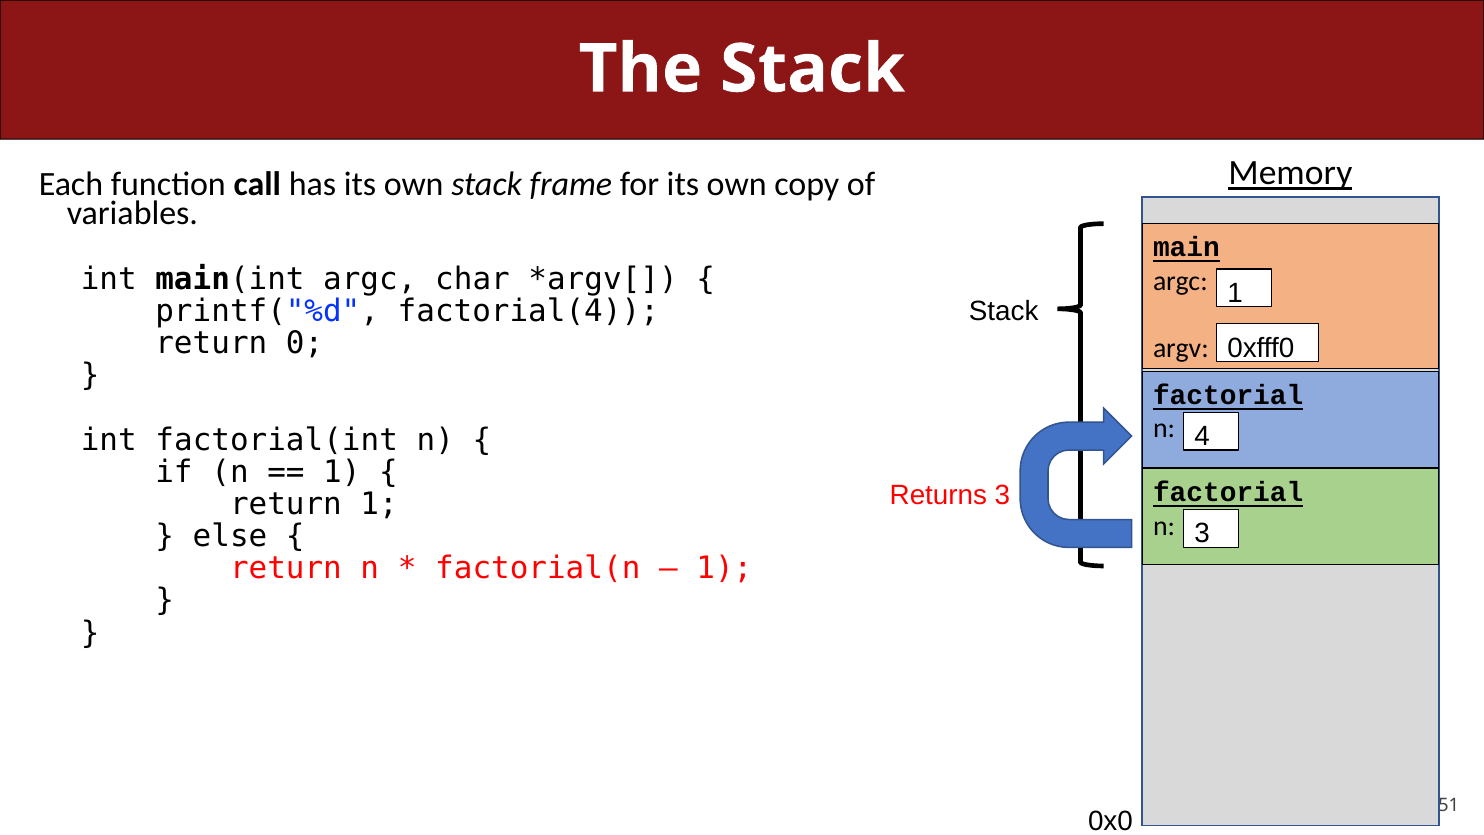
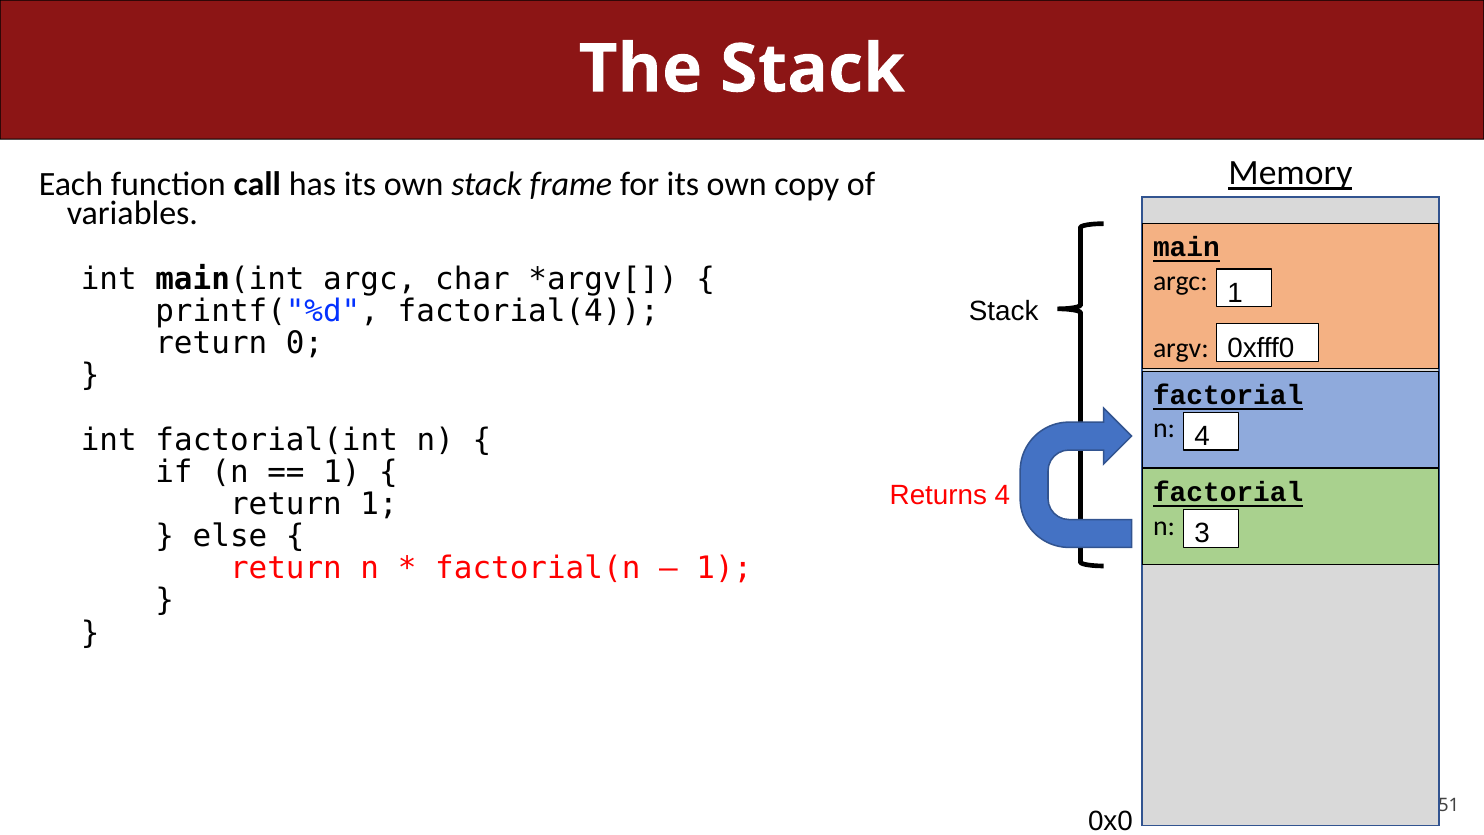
Returns 3: 3 -> 4
